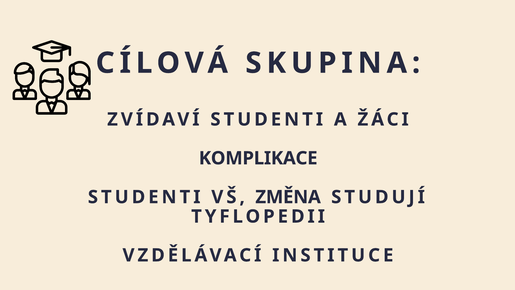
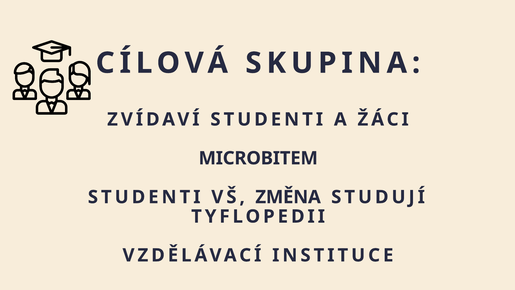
KOMPLIKACE: KOMPLIKACE -> MICROBITEM
